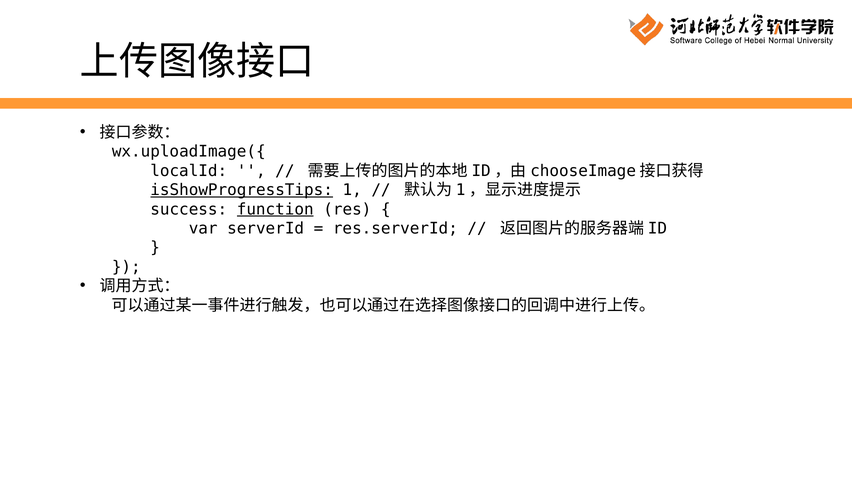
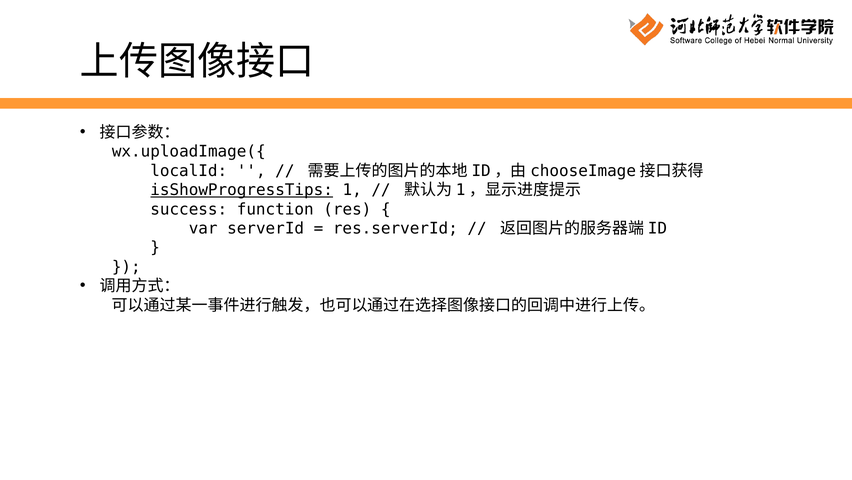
function underline: present -> none
